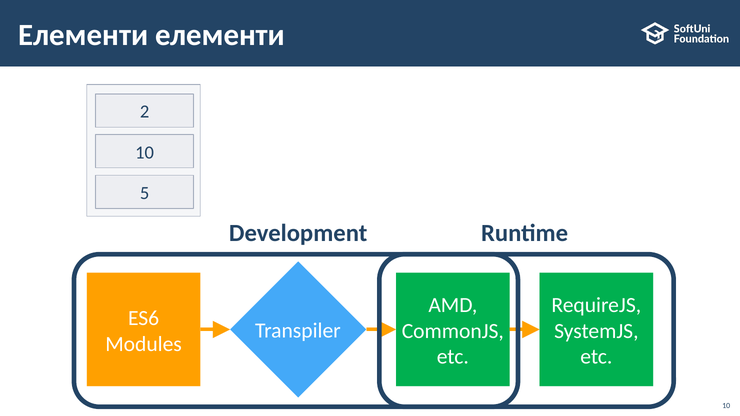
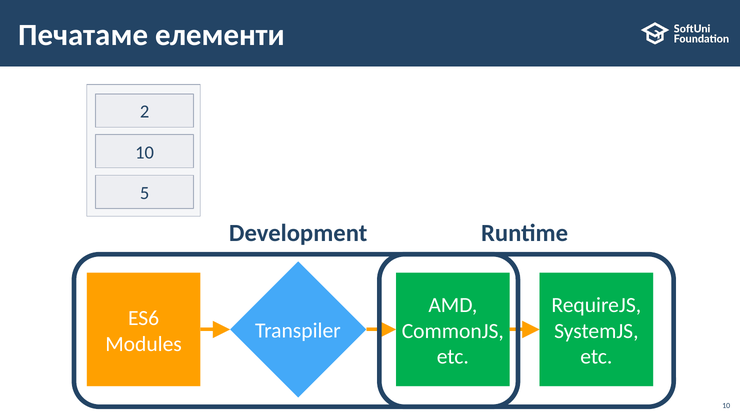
Елементи at (83, 35): Елементи -> Печатаме
